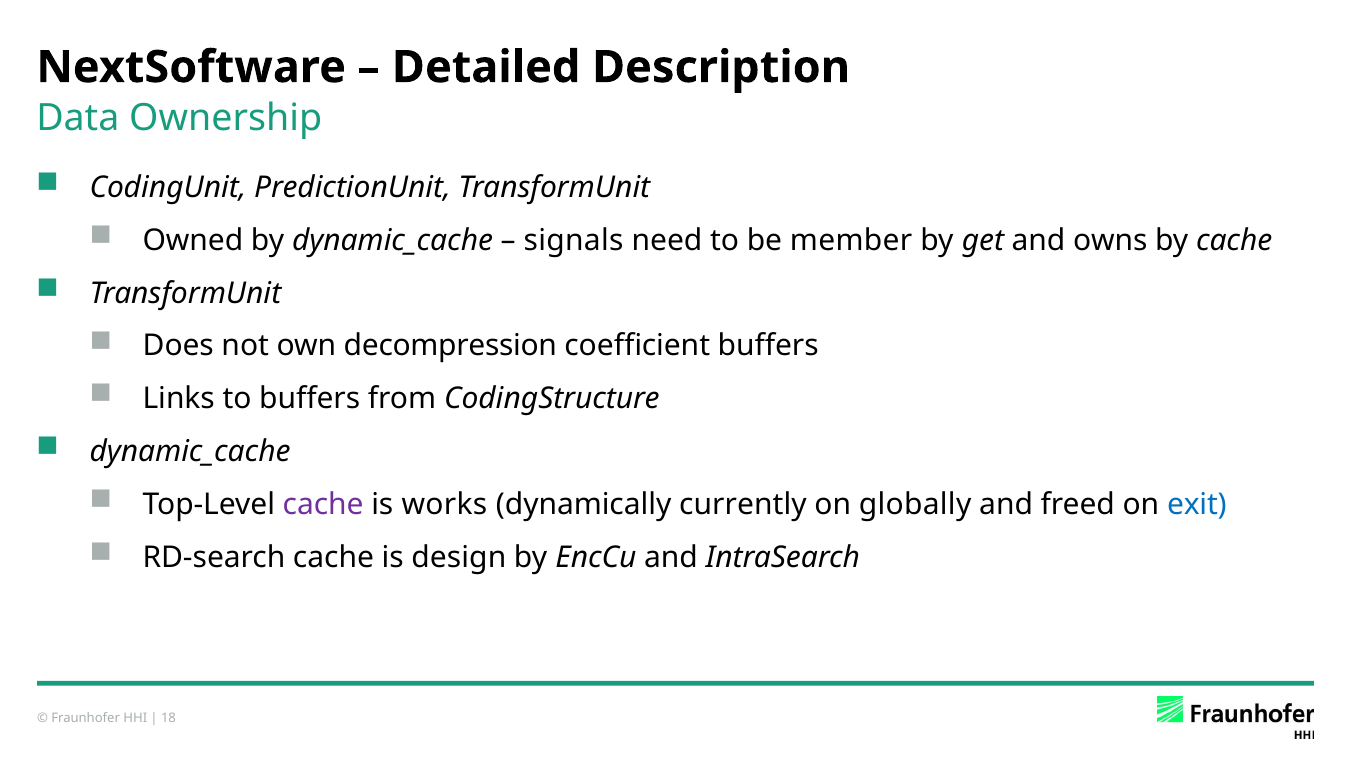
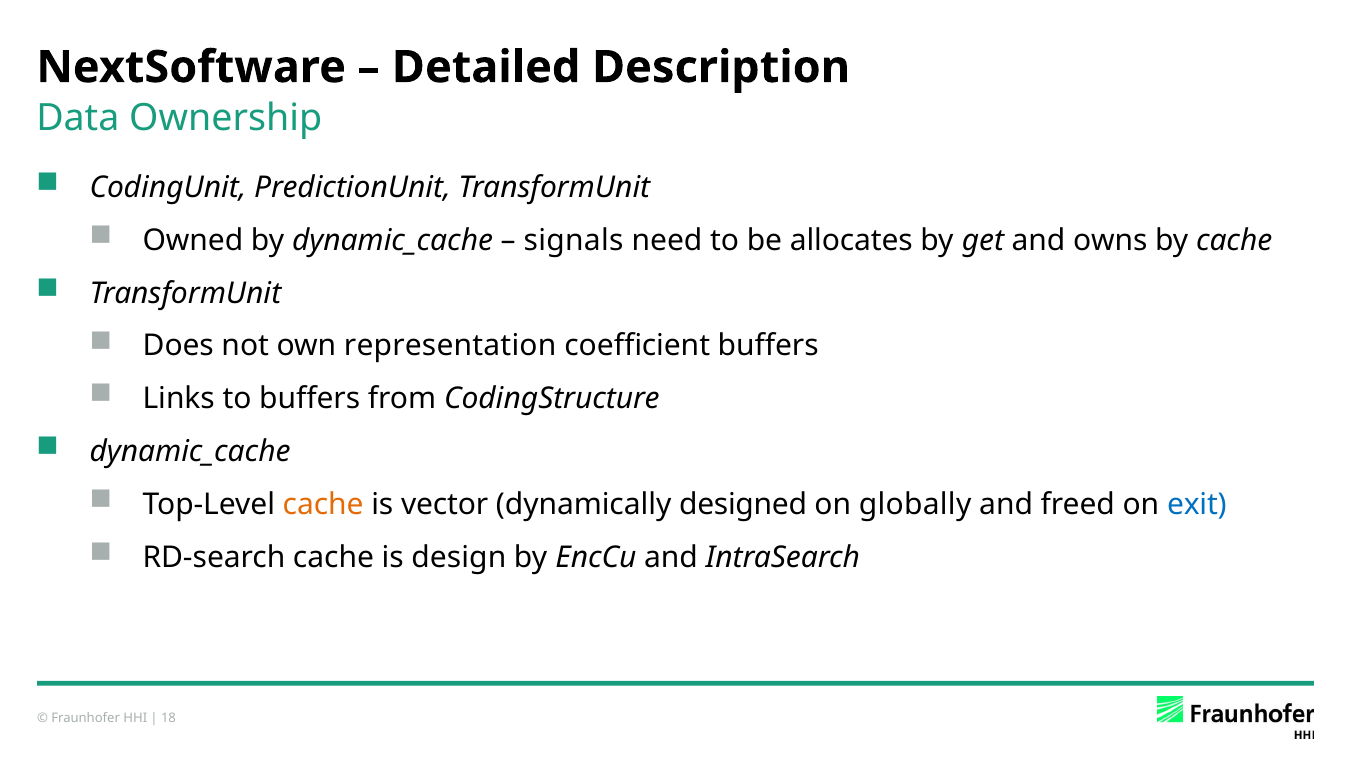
member: member -> allocates
decompression: decompression -> representation
cache at (323, 505) colour: purple -> orange
works: works -> vector
currently: currently -> designed
